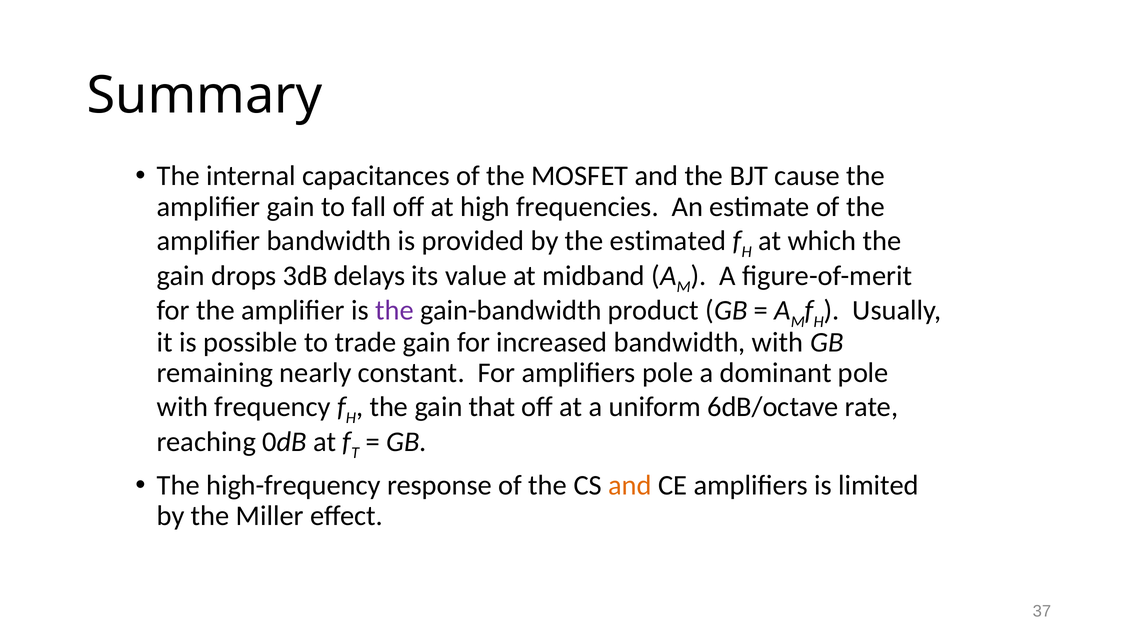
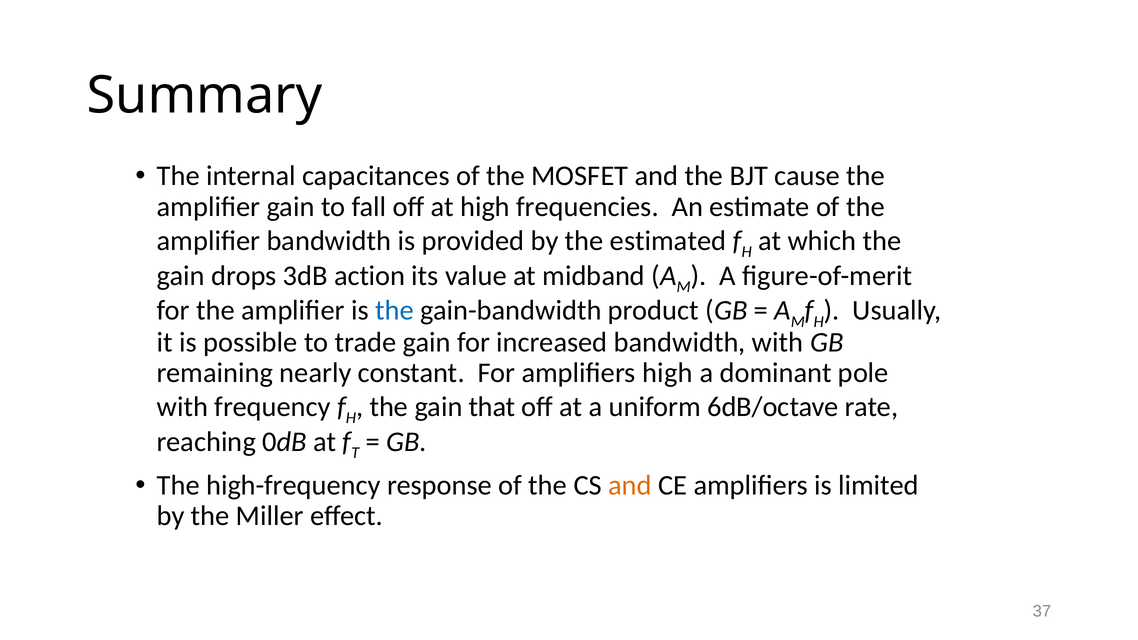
delays: delays -> action
the at (394, 311) colour: purple -> blue
amplifiers pole: pole -> high
